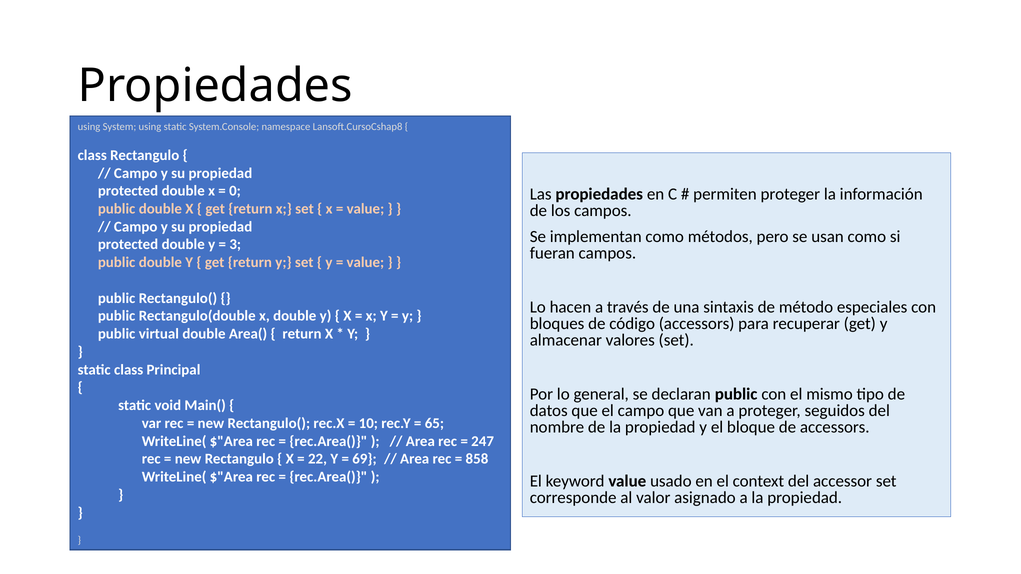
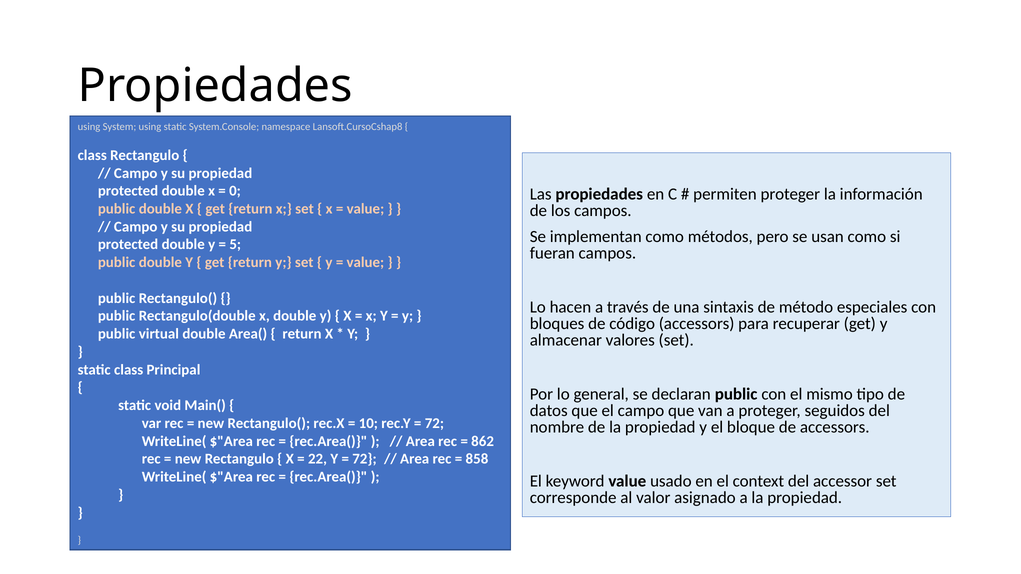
3: 3 -> 5
65 at (434, 423): 65 -> 72
247: 247 -> 862
69 at (364, 459): 69 -> 72
